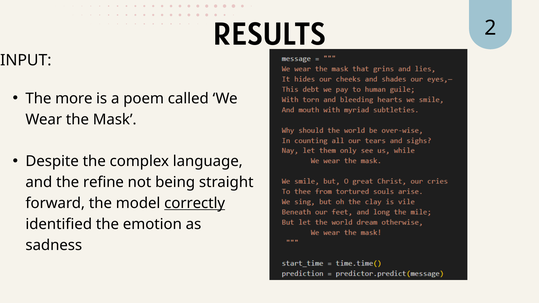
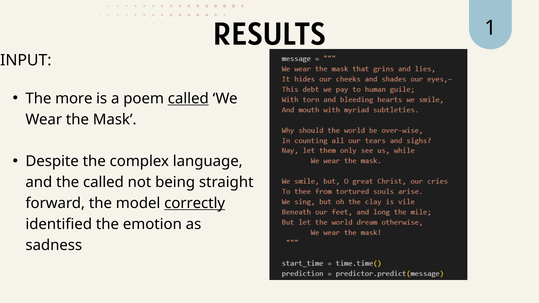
2: 2 -> 1
called at (188, 99) underline: none -> present
the refine: refine -> called
